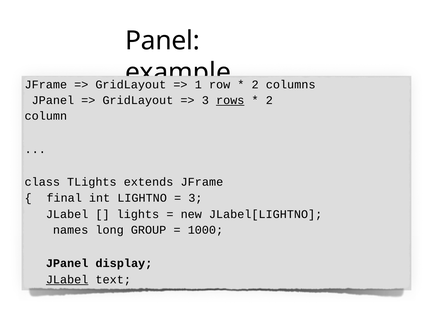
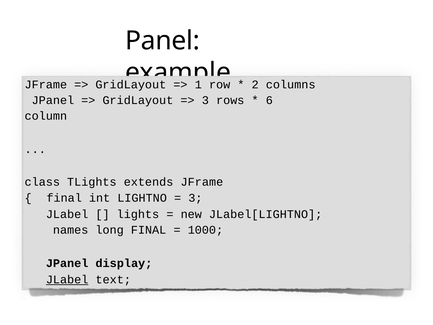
rows underline: present -> none
2 at (269, 100): 2 -> 6
long GROUP: GROUP -> FINAL
